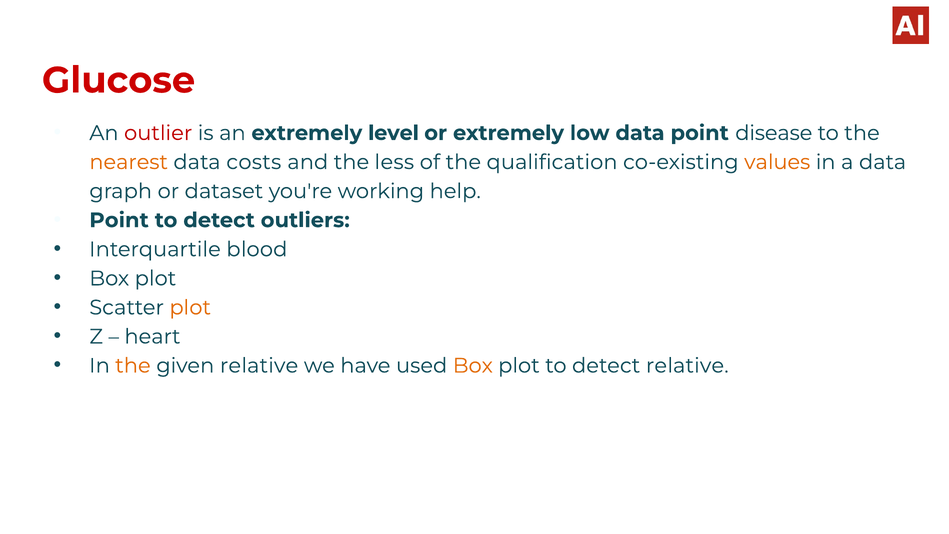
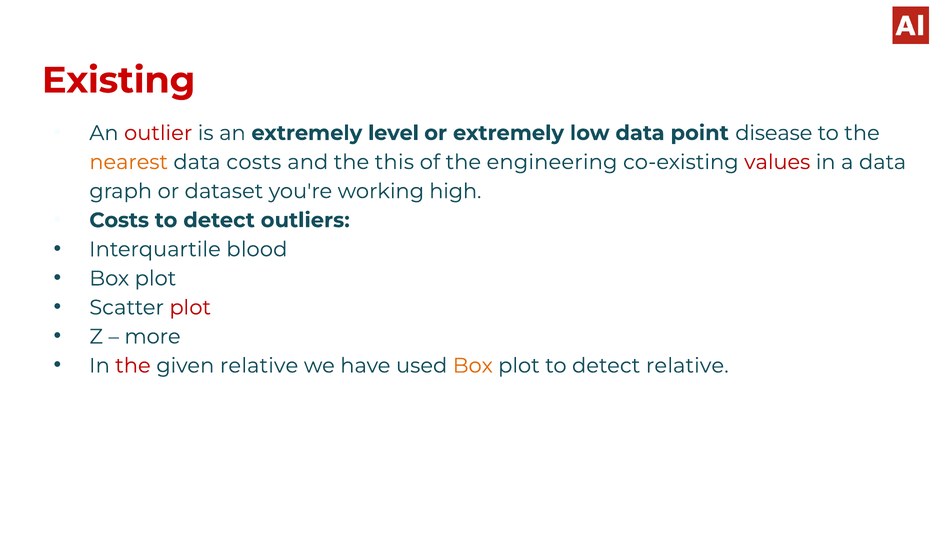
Glucose: Glucose -> Existing
less: less -> this
qualification: qualification -> engineering
values colour: orange -> red
help: help -> high
Point at (119, 220): Point -> Costs
plot at (190, 307) colour: orange -> red
heart: heart -> more
the at (133, 366) colour: orange -> red
